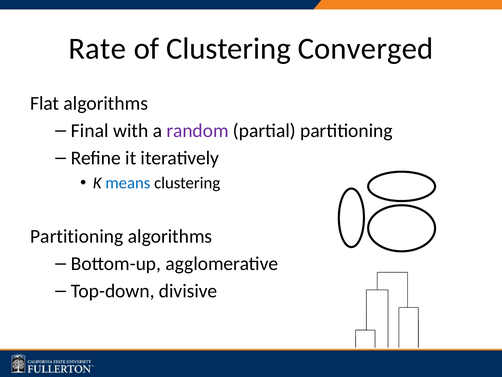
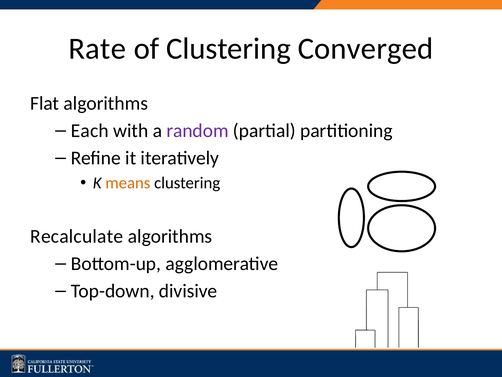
Final: Final -> Each
means colour: blue -> orange
Partitioning at (77, 236): Partitioning -> Recalculate
